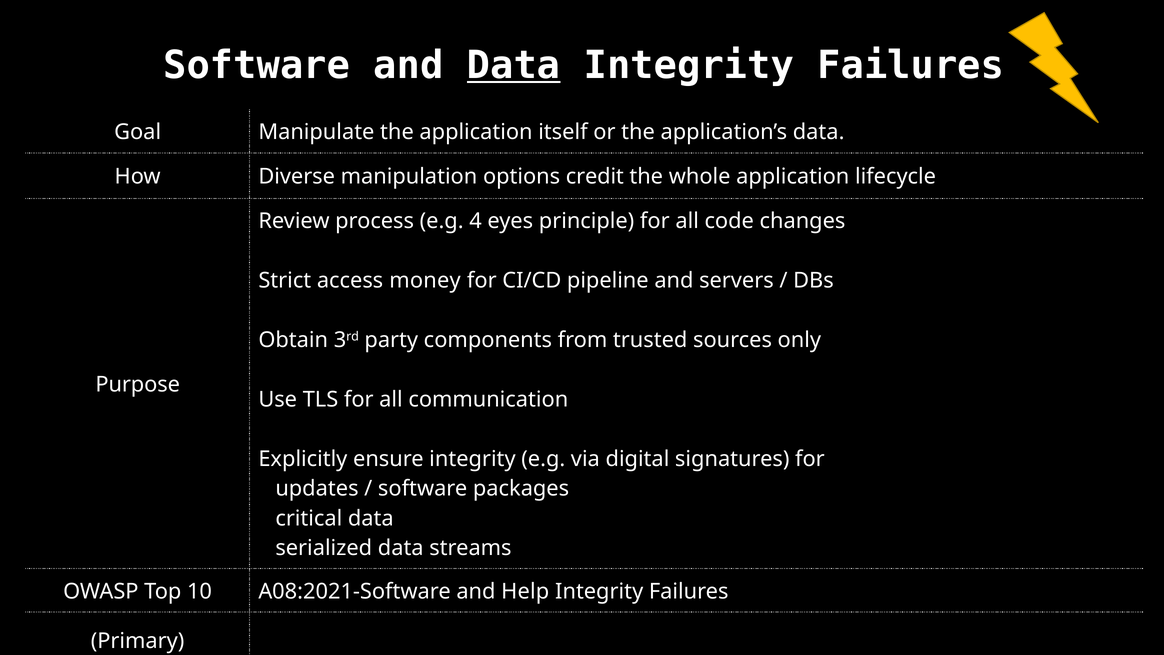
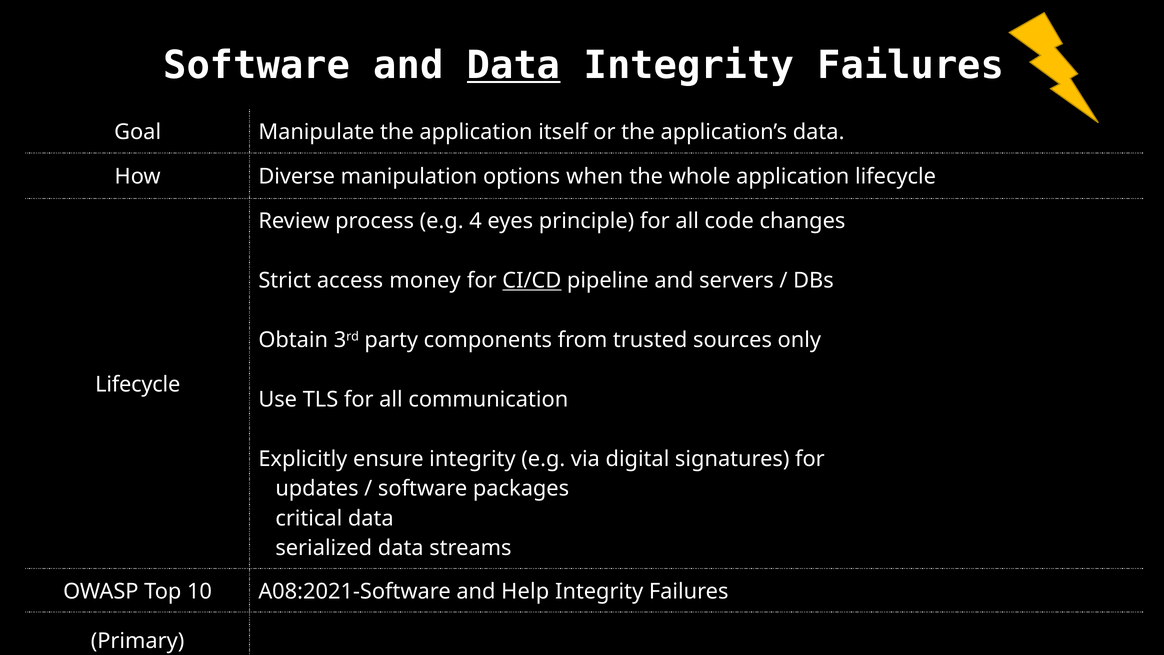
credit: credit -> when
CI/CD underline: none -> present
Purpose at (138, 385): Purpose -> Lifecycle
